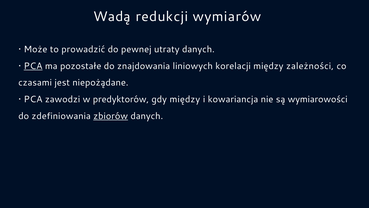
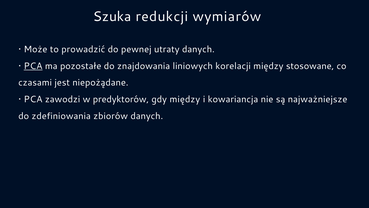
Wadą: Wadą -> Szuka
zależności: zależności -> stosowane
wymiarowości: wymiarowości -> najważniejsze
zbiorów underline: present -> none
